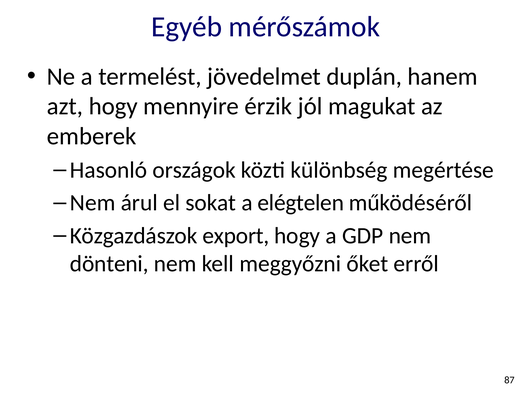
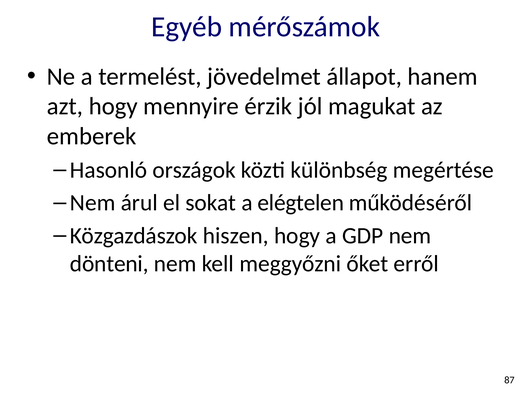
duplán: duplán -> állapot
export: export -> hiszen
